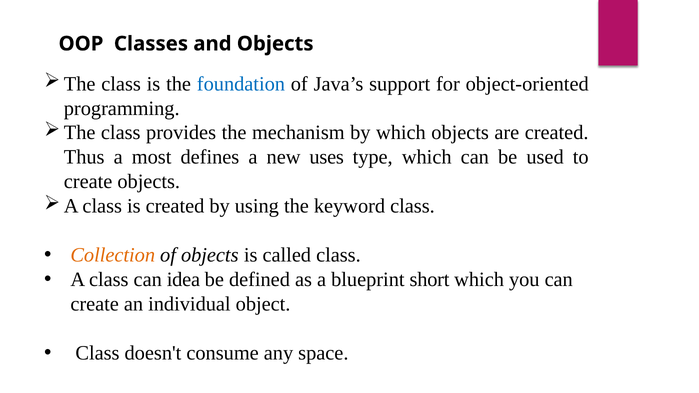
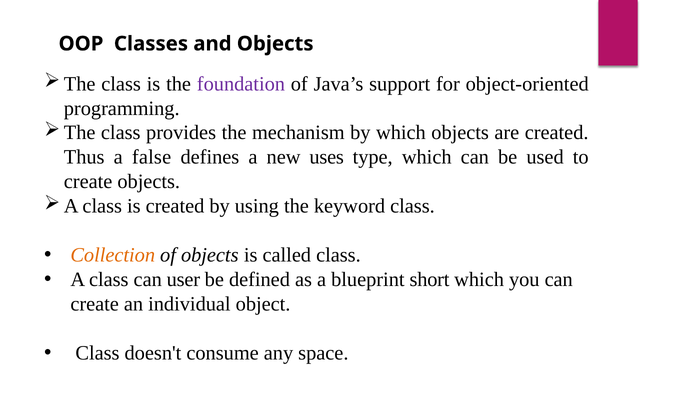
foundation colour: blue -> purple
most: most -> false
idea: idea -> user
